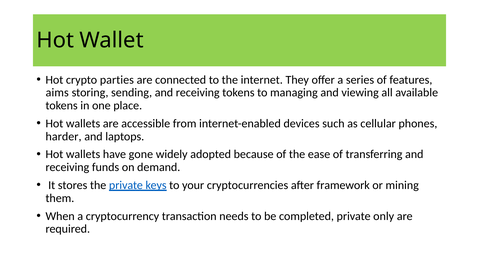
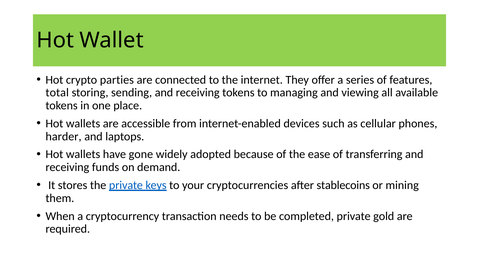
aims: aims -> total
framework: framework -> stablecoins
only: only -> gold
